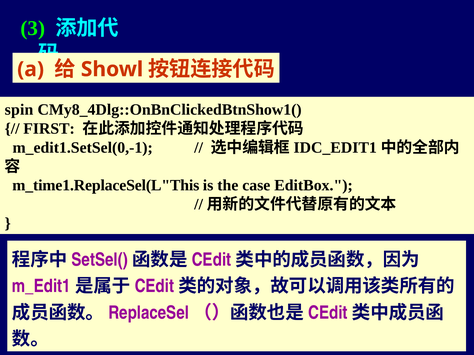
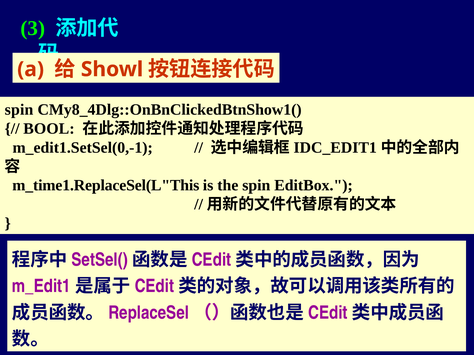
FIRST: FIRST -> BOOL
the case: case -> spin
